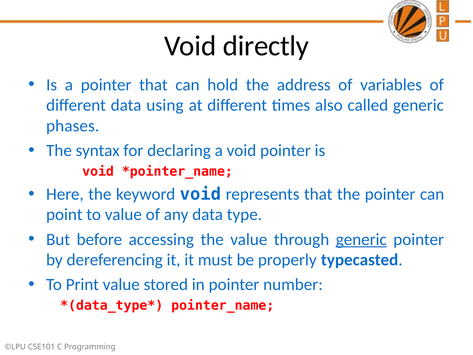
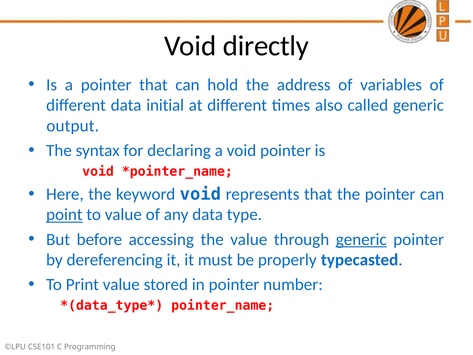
using: using -> initial
phases: phases -> output
point underline: none -> present
